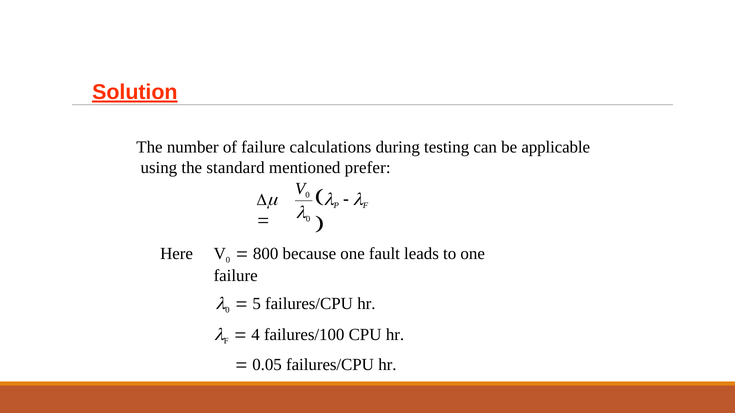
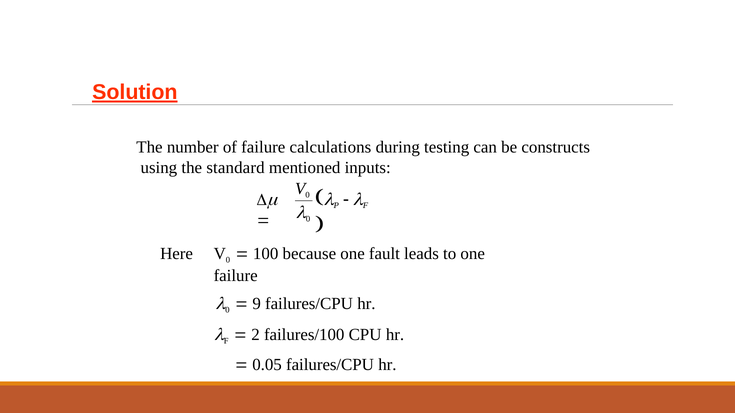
applicable: applicable -> constructs
prefer: prefer -> inputs
800: 800 -> 100
5: 5 -> 9
4: 4 -> 2
